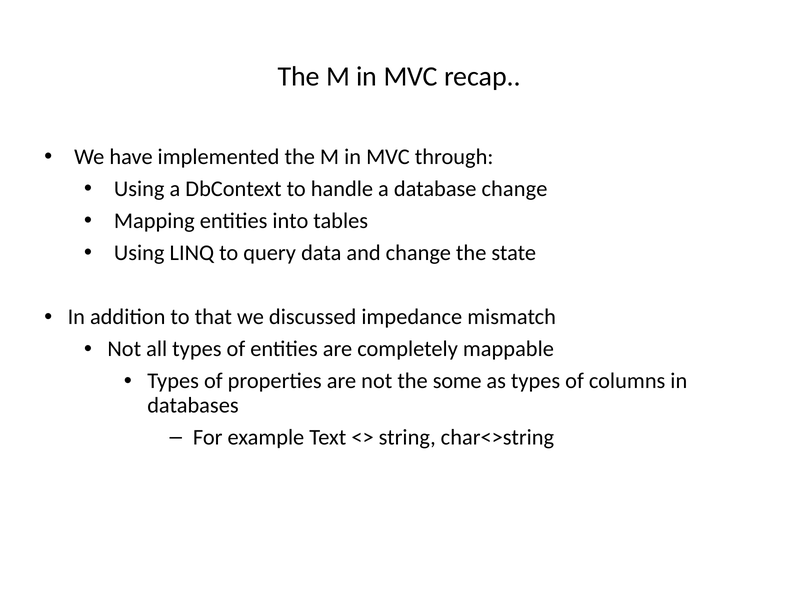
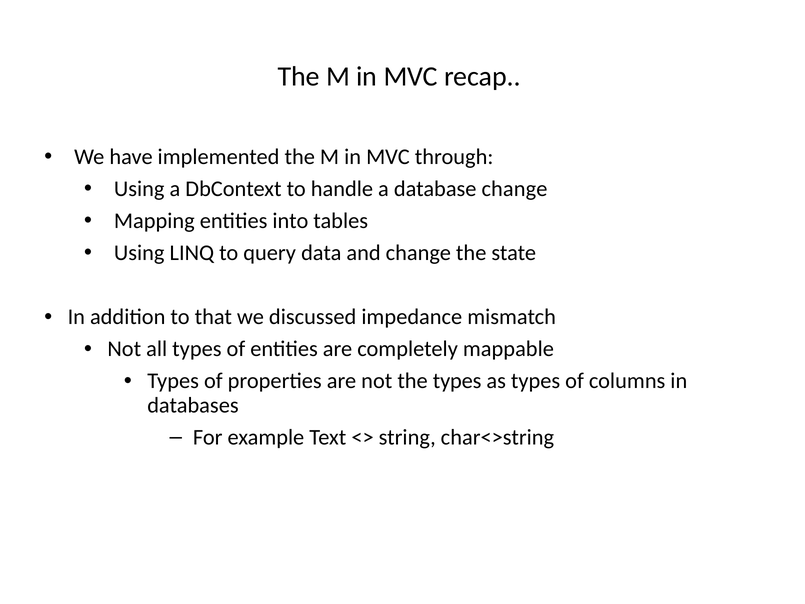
the some: some -> types
